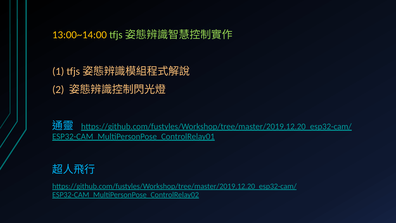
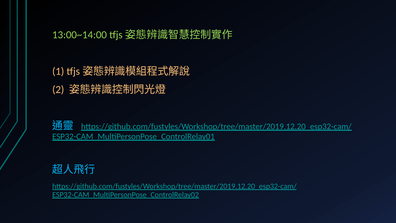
13:00~14:00 colour: yellow -> light green
